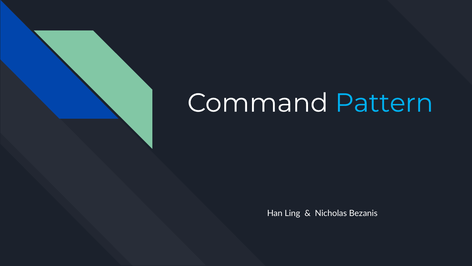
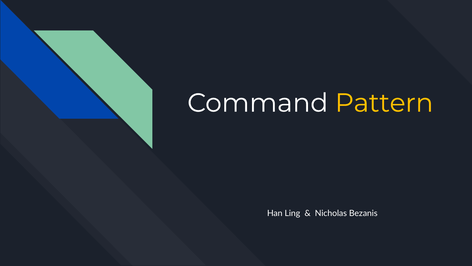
Pattern colour: light blue -> yellow
